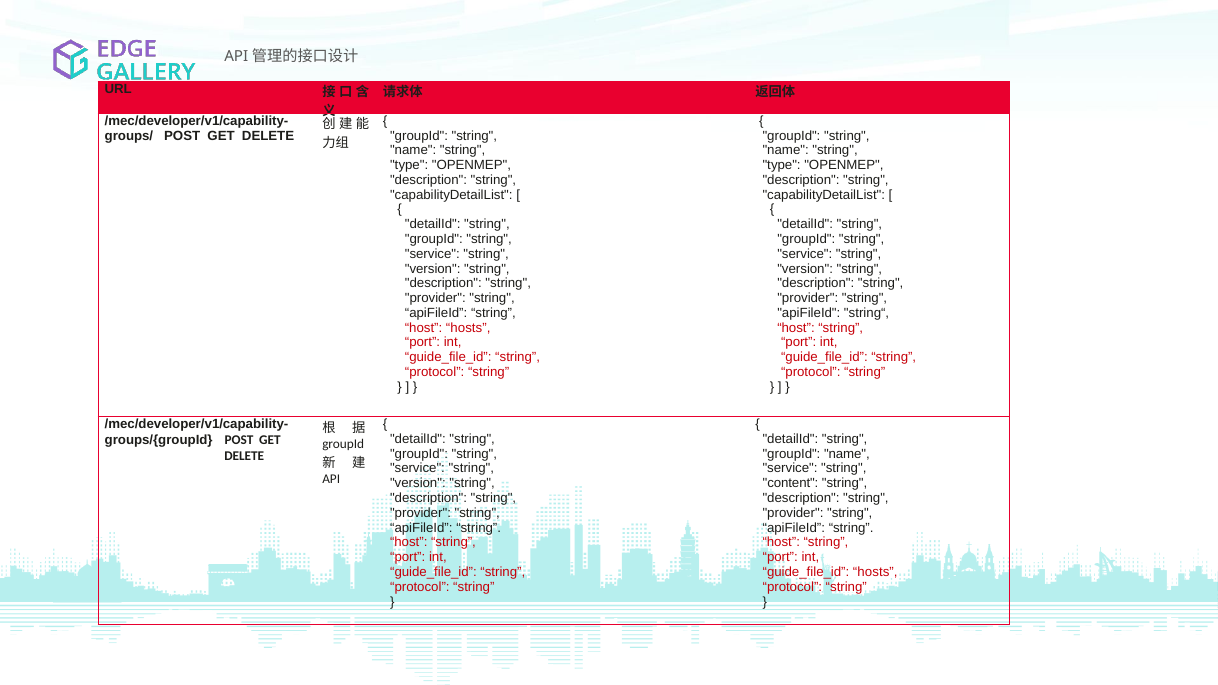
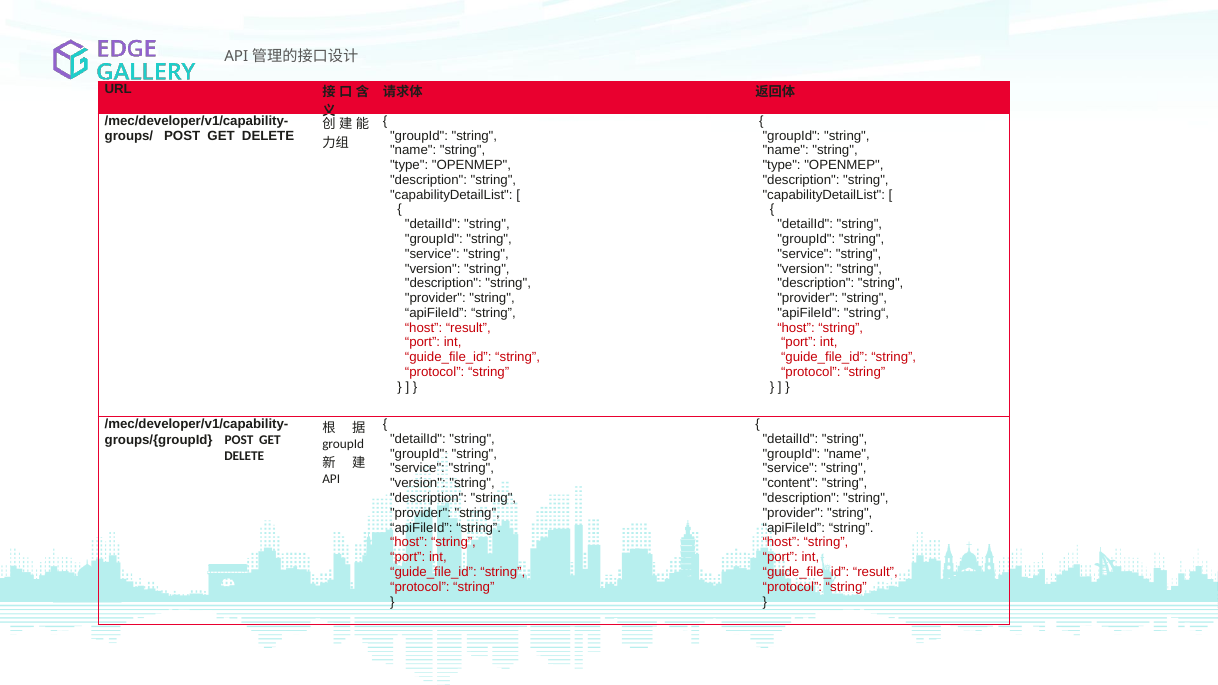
host hosts: hosts -> result
hosts at (875, 572): hosts -> result
